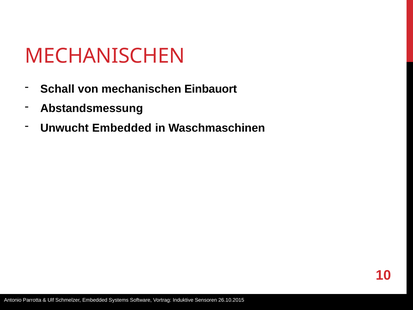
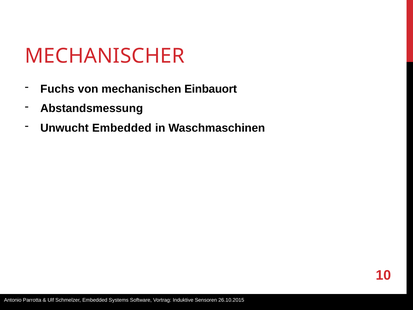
MECHANISCHEN at (105, 56): MECHANISCHEN -> MECHANISCHER
Schall: Schall -> Fuchs
